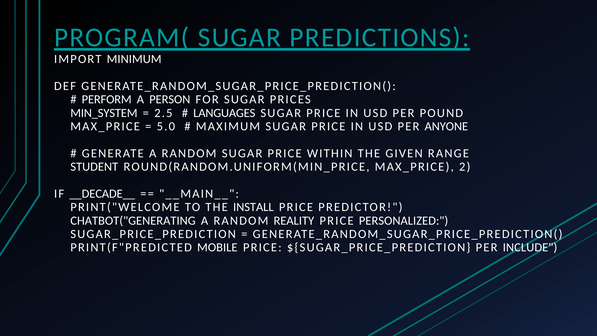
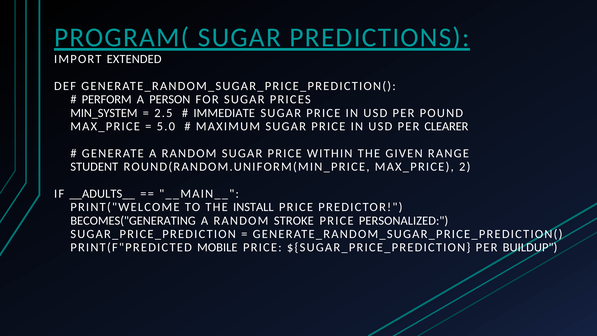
MINIMUM: MINIMUM -> EXTENDED
LANGUAGES: LANGUAGES -> IMMEDIATE
ANYONE: ANYONE -> CLEARER
__DECADE__: __DECADE__ -> __ADULTS__
CHATBOT("GENERATING: CHATBOT("GENERATING -> BECOMES("GENERATING
REALITY: REALITY -> STROKE
INCLUDE: INCLUDE -> BUILDUP
